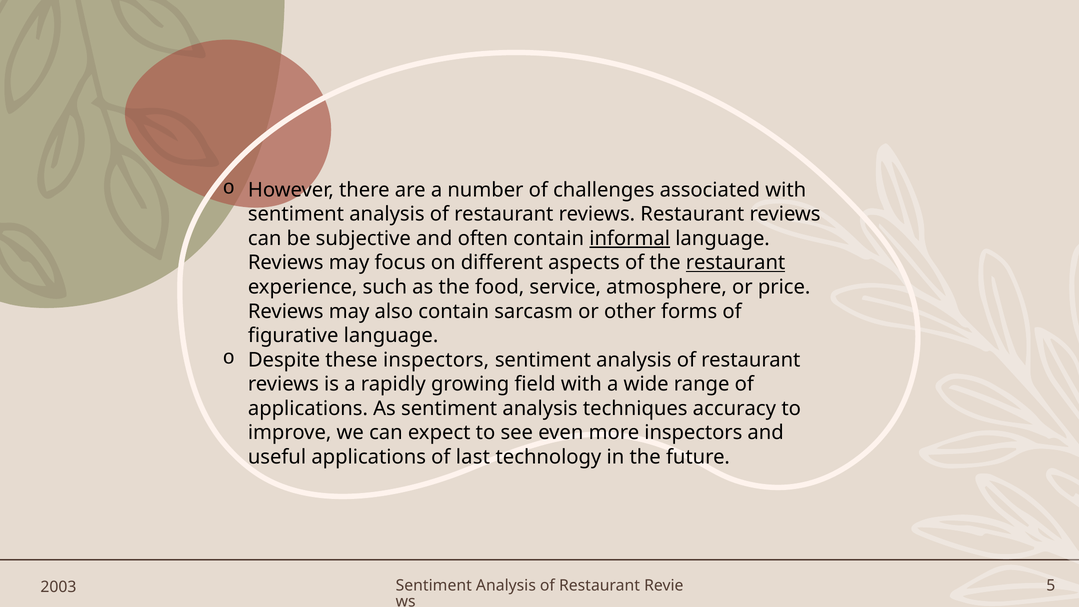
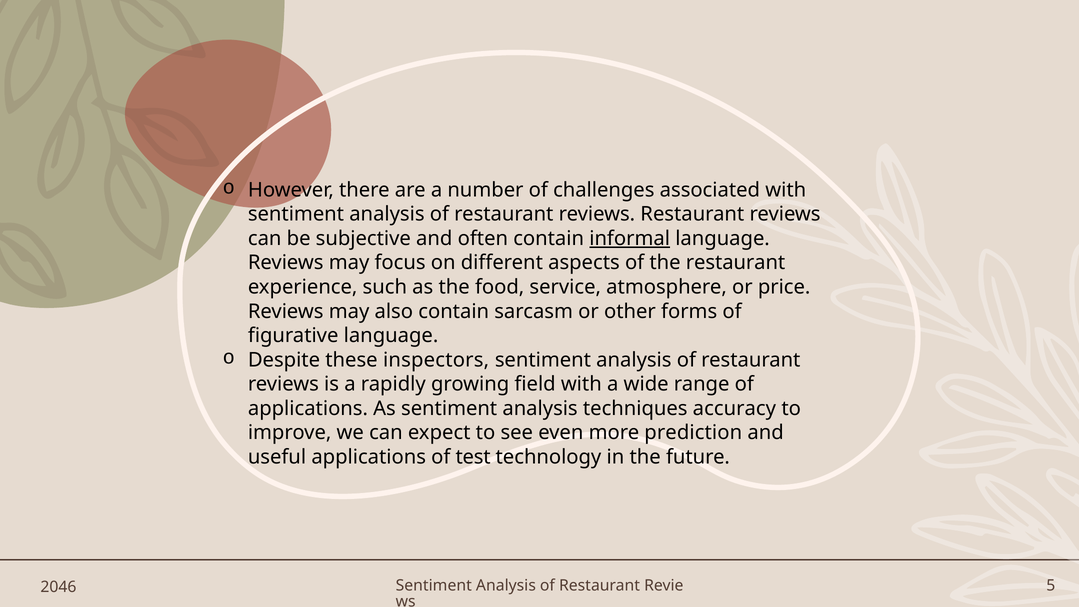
restaurant at (736, 263) underline: present -> none
more inspectors: inspectors -> prediction
last: last -> test
2003: 2003 -> 2046
